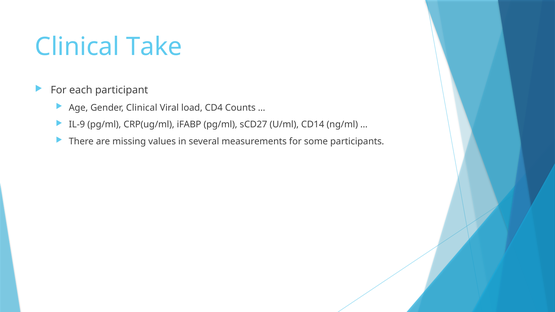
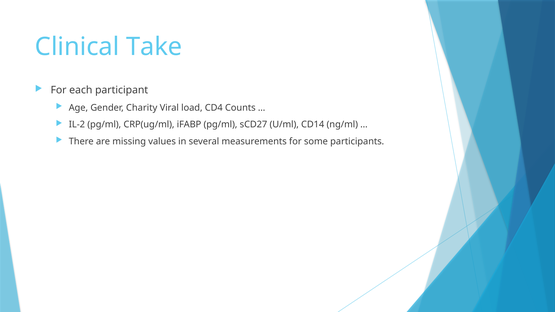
Gender Clinical: Clinical -> Charity
IL-9: IL-9 -> IL-2
